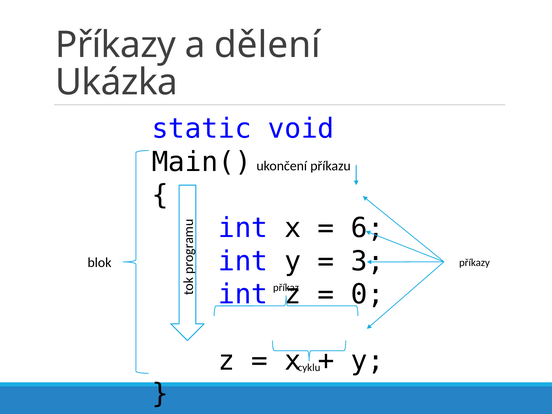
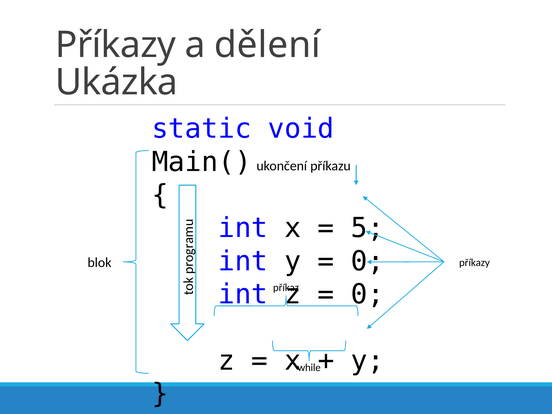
6: 6 -> 5
3 at (367, 261): 3 -> 0
cyklu: cyklu -> while
